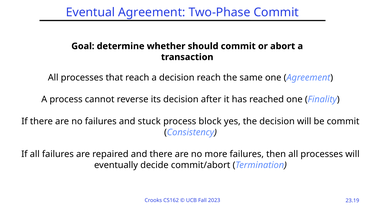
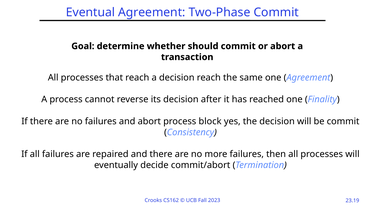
and stuck: stuck -> abort
